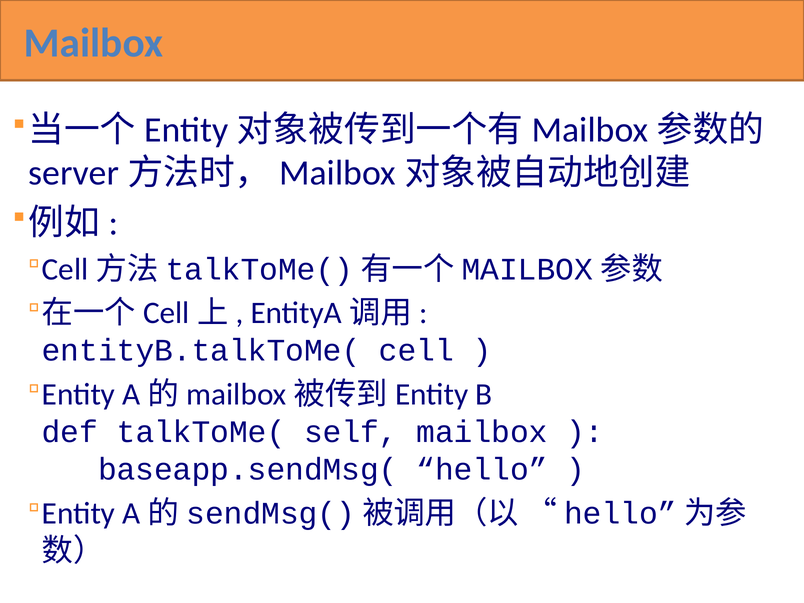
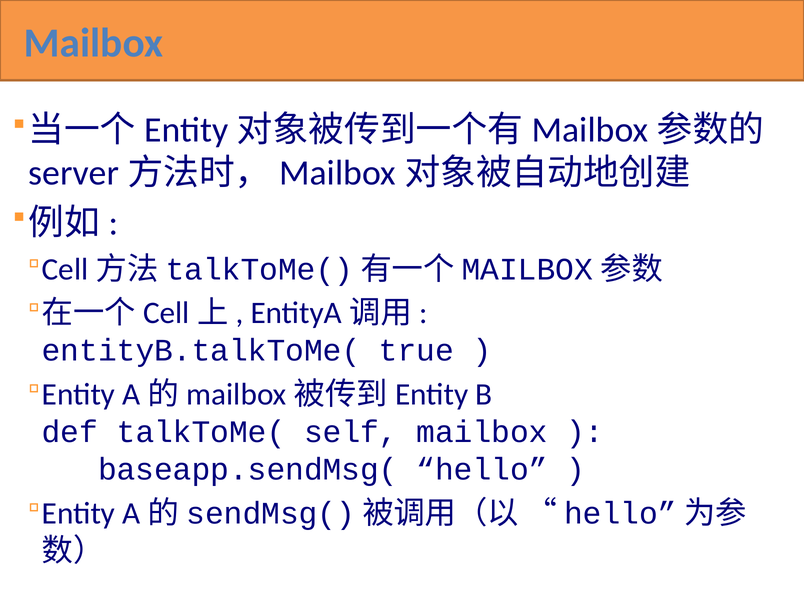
cell: cell -> true
